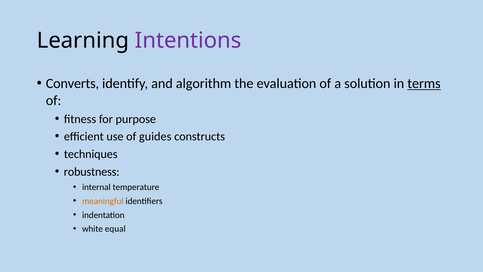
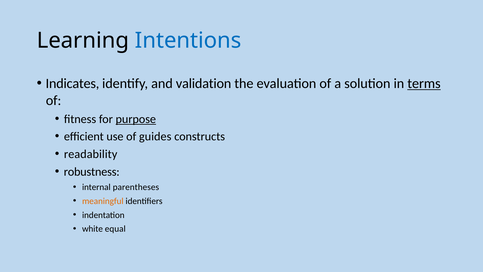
Intentions colour: purple -> blue
Converts: Converts -> Indicates
algorithm: algorithm -> validation
purpose underline: none -> present
techniques: techniques -> readability
temperature: temperature -> parentheses
